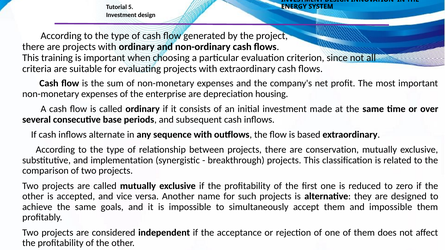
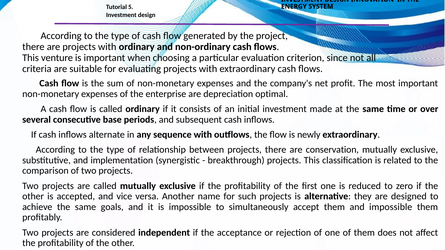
training: training -> venture
housing: housing -> optimal
based: based -> newly
